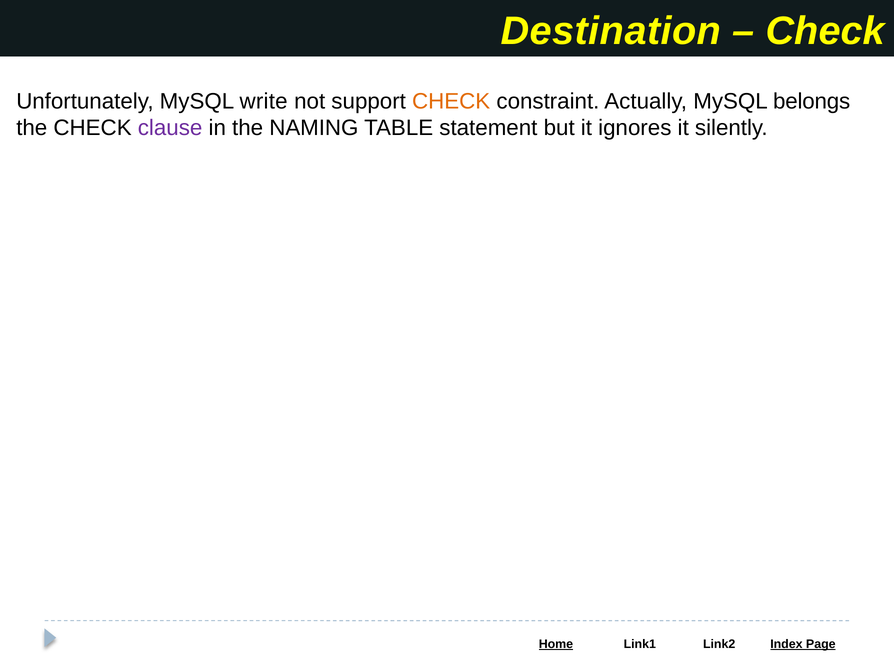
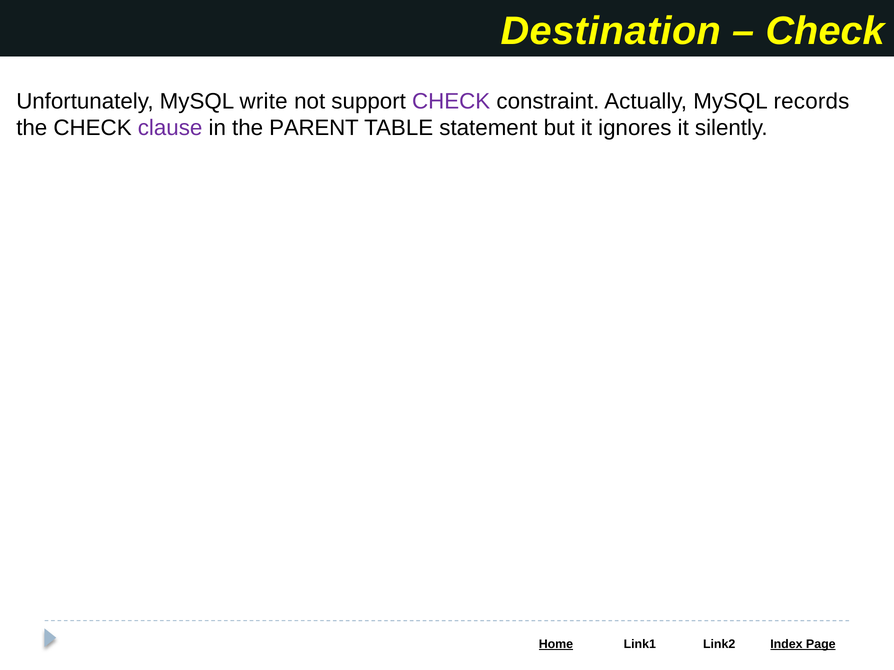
CHECK at (451, 101) colour: orange -> purple
belongs: belongs -> records
NAMING: NAMING -> PARENT
